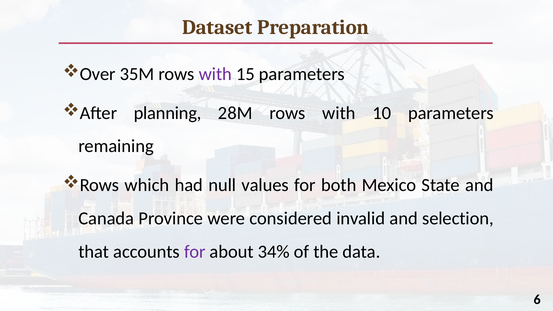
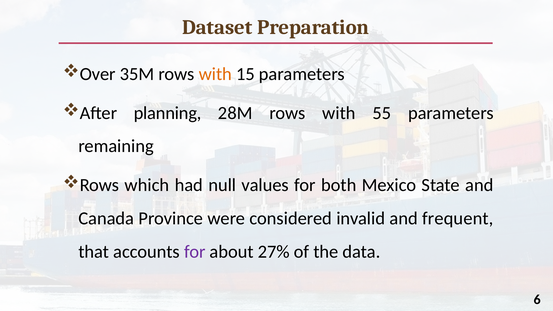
with at (215, 74) colour: purple -> orange
10: 10 -> 55
selection: selection -> frequent
34%: 34% -> 27%
